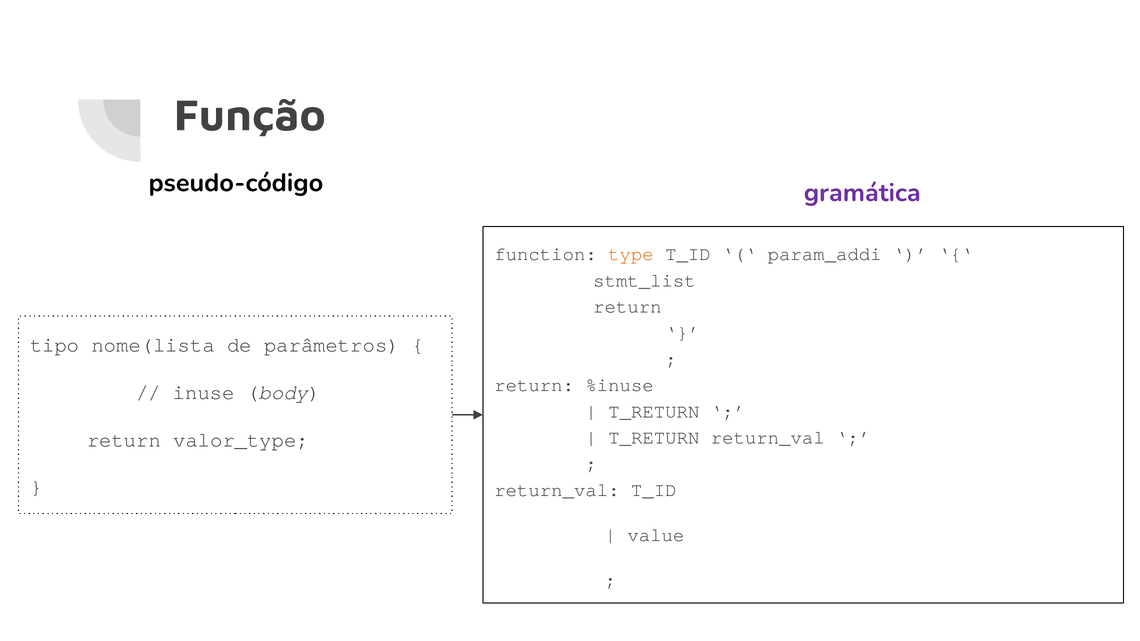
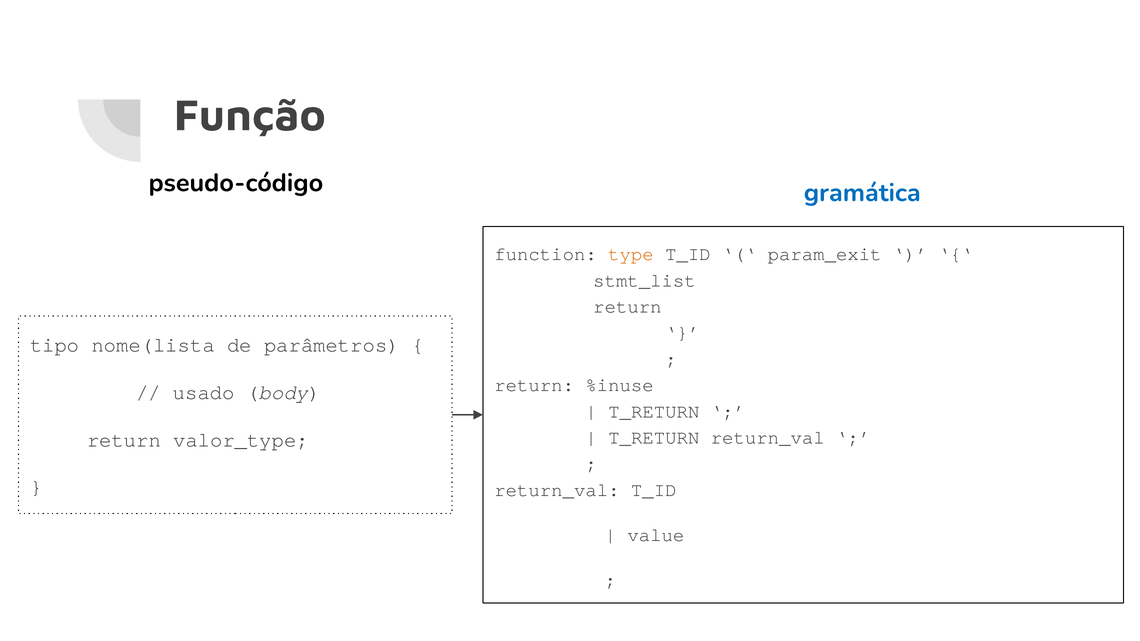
gramática colour: purple -> blue
param_addi: param_addi -> param_exit
inuse: inuse -> usado
